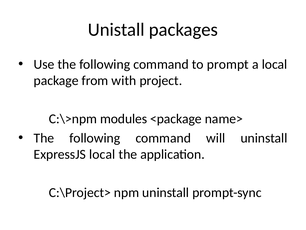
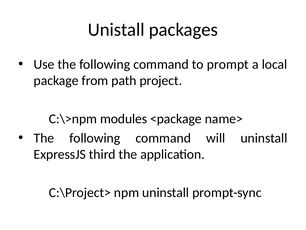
with: with -> path
ExpressJS local: local -> third
